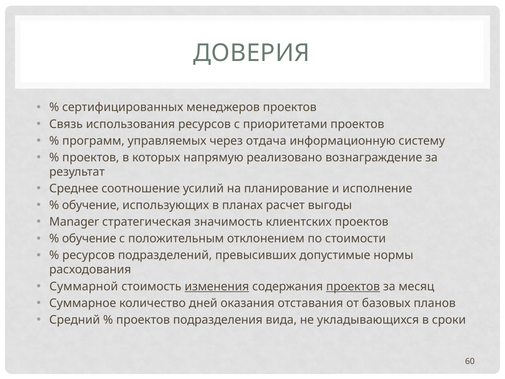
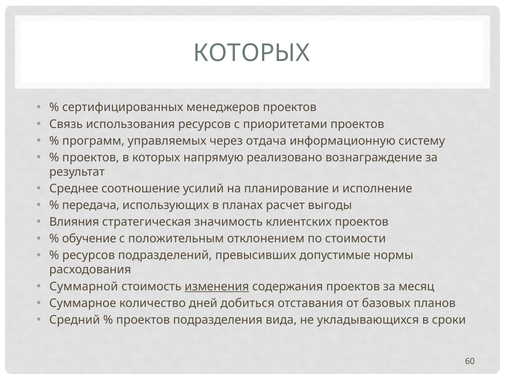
ДОВЕРИЯ at (251, 53): ДОВЕРИЯ -> КОТОРЫХ
обучение at (91, 205): обучение -> передача
Manager: Manager -> Влияния
проектов at (353, 286) underline: present -> none
оказания: оказания -> добиться
